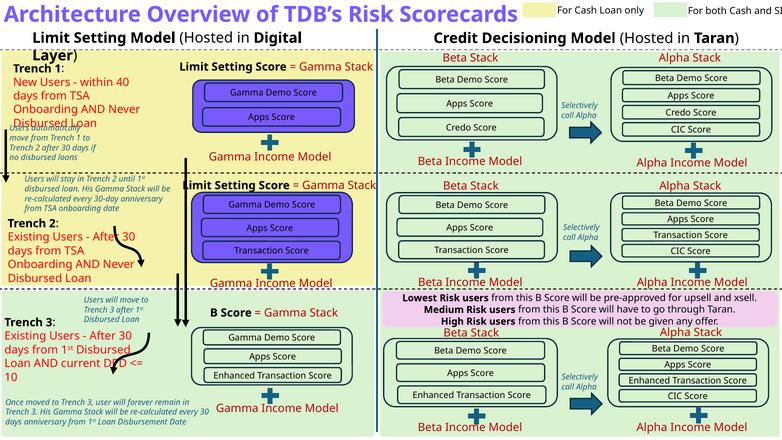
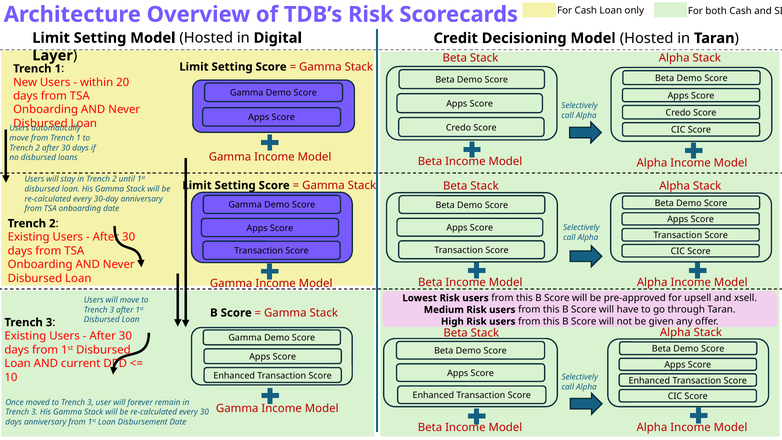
40: 40 -> 20
